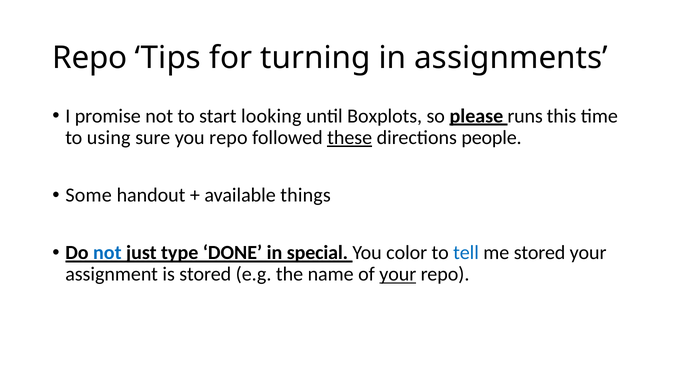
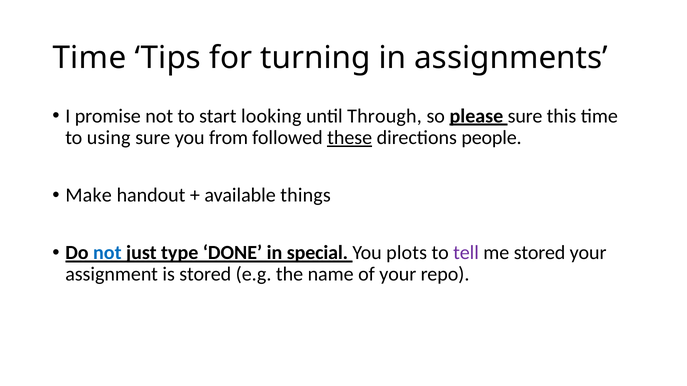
Repo at (90, 58): Repo -> Time
Boxplots: Boxplots -> Through
please runs: runs -> sure
you repo: repo -> from
Some: Some -> Make
color: color -> plots
tell colour: blue -> purple
your at (398, 275) underline: present -> none
